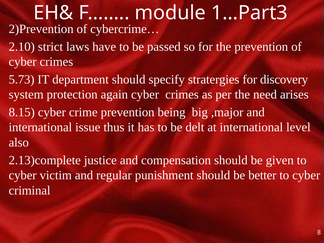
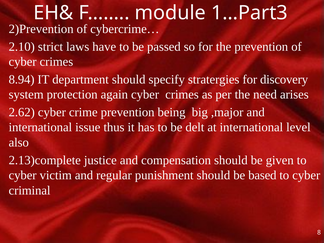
5.73: 5.73 -> 8.94
8.15: 8.15 -> 2.62
better: better -> based
